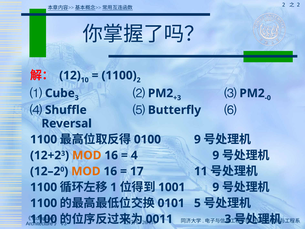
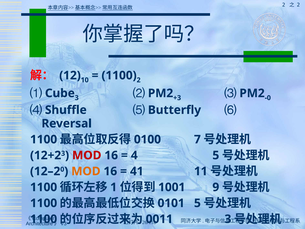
9 at (197, 139): 9 -> 7
MOD at (87, 155) colour: orange -> red
4 9: 9 -> 5
17: 17 -> 41
